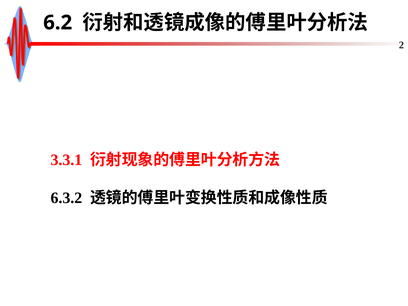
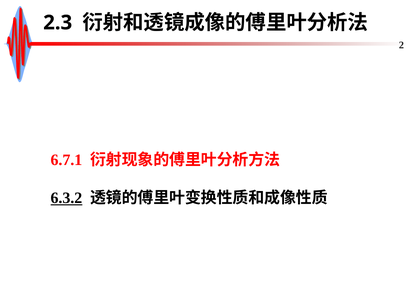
6.2: 6.2 -> 2.3
3.3.1: 3.3.1 -> 6.7.1
6.3.2 underline: none -> present
